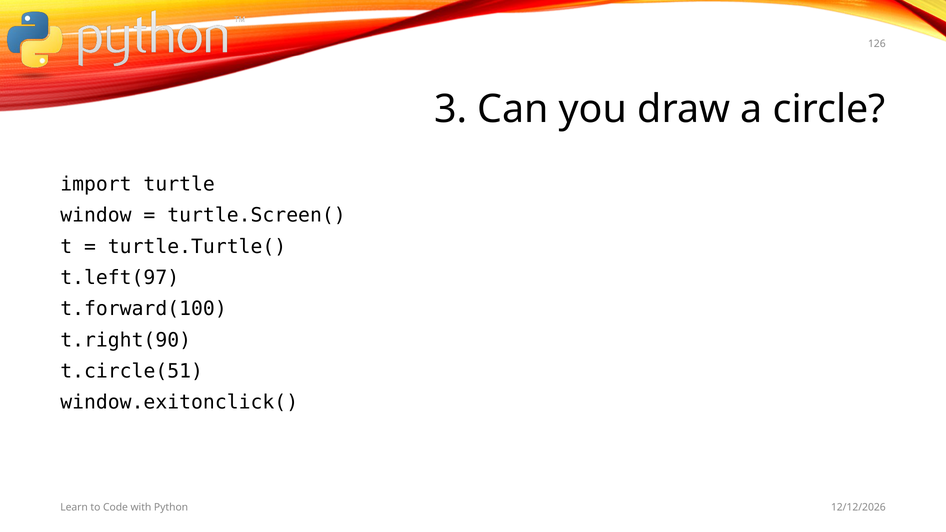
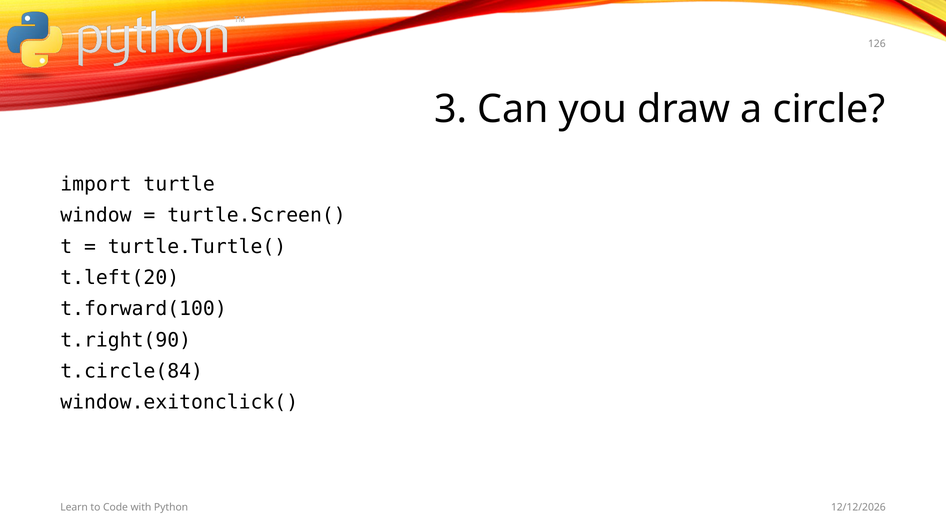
t.left(97: t.left(97 -> t.left(20
t.circle(51: t.circle(51 -> t.circle(84
